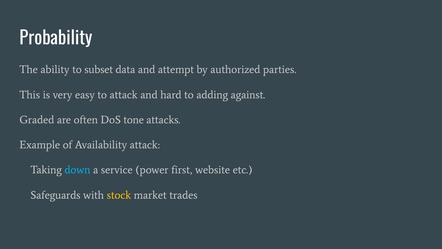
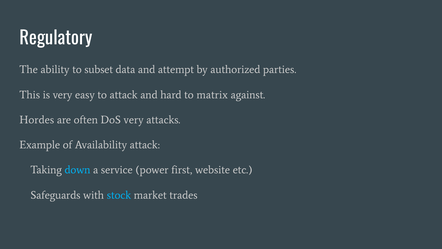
Probability: Probability -> Regulatory
adding: adding -> matrix
Graded: Graded -> Hordes
DoS tone: tone -> very
stock colour: yellow -> light blue
